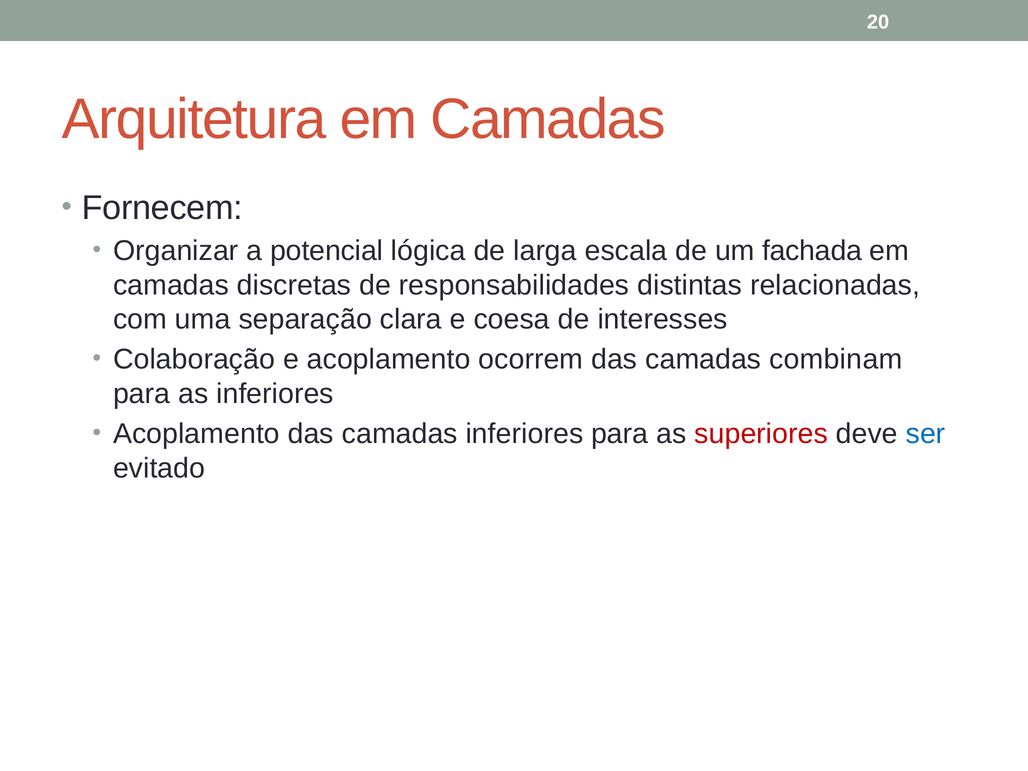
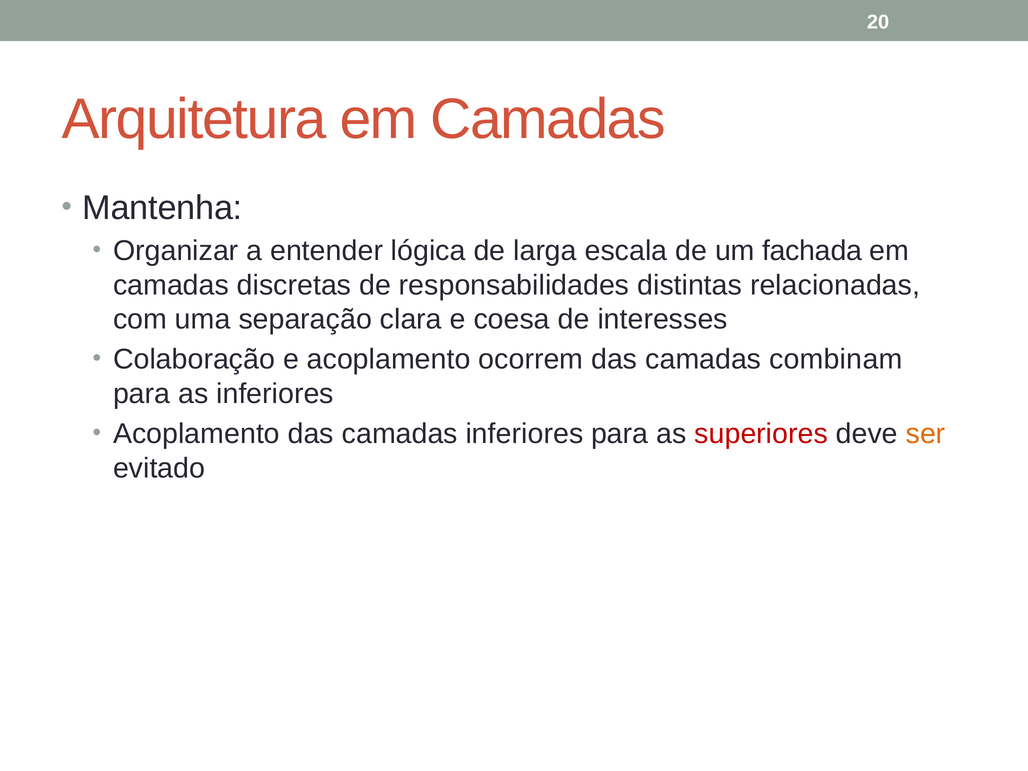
Fornecem: Fornecem -> Mantenha
potencial: potencial -> entender
ser colour: blue -> orange
